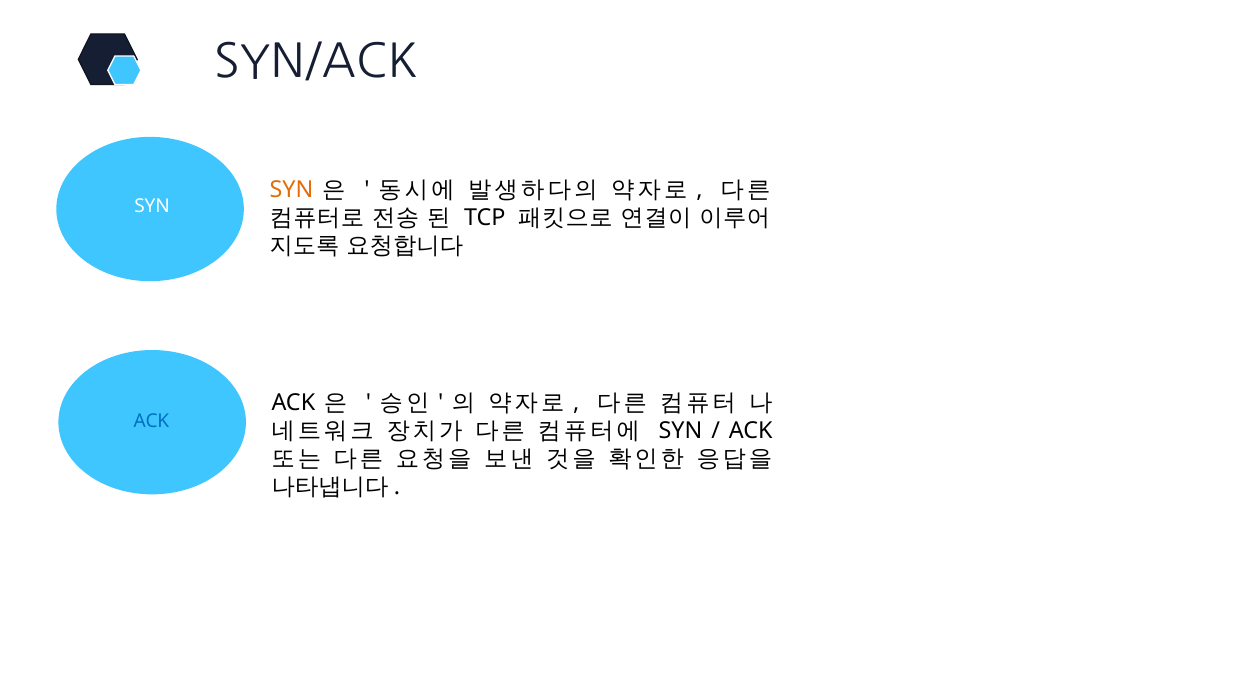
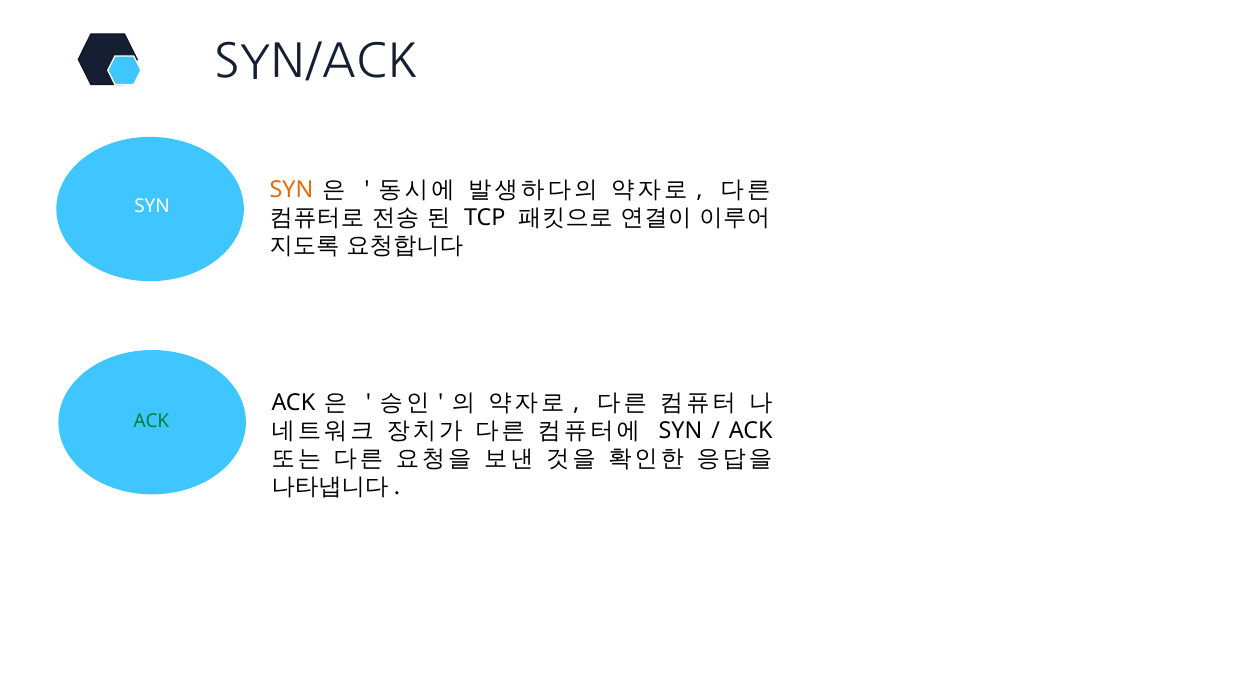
ACK at (151, 422) colour: blue -> green
